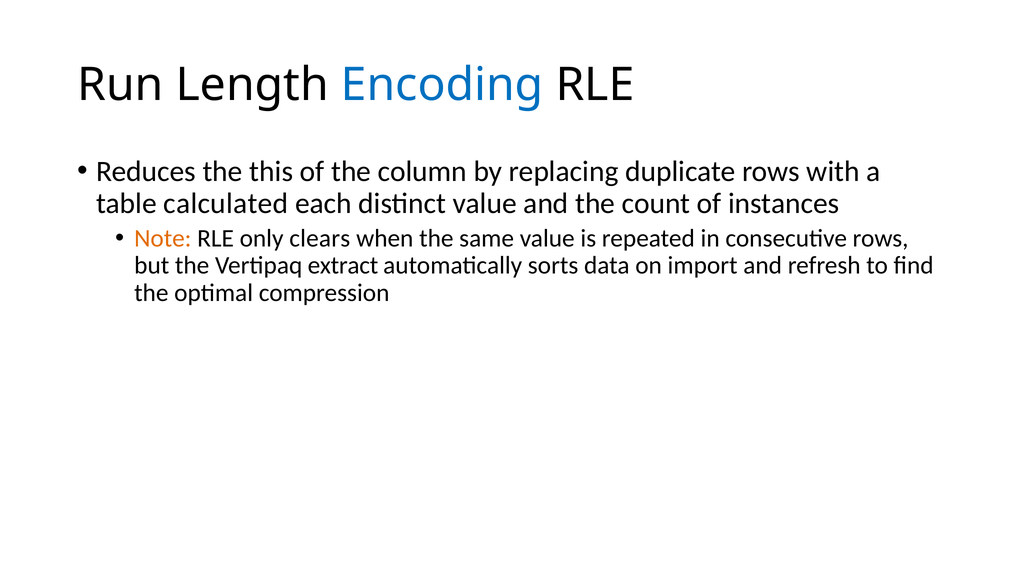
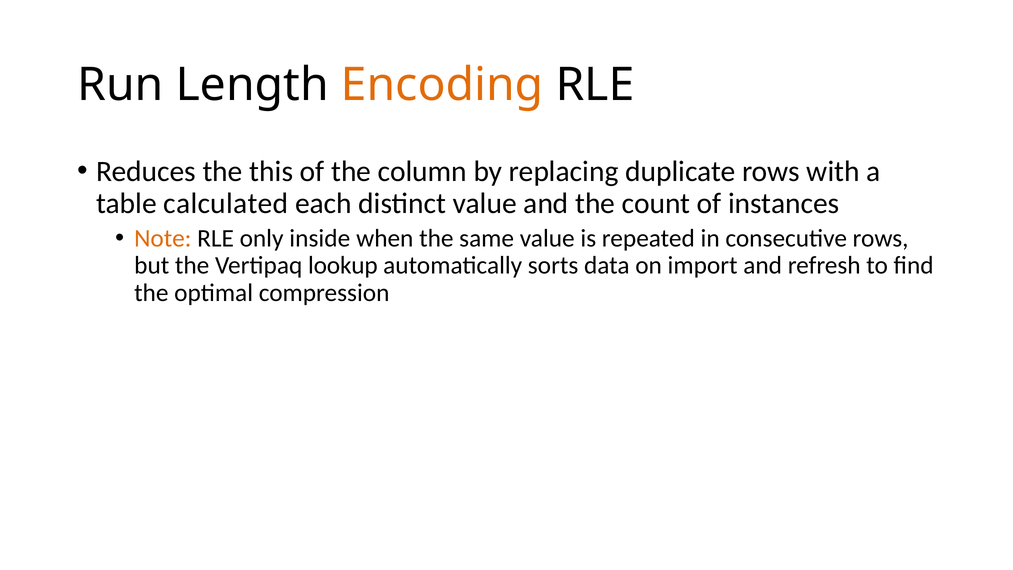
Encoding colour: blue -> orange
clears: clears -> inside
extract: extract -> lookup
